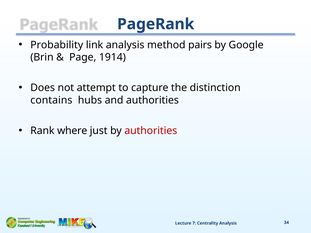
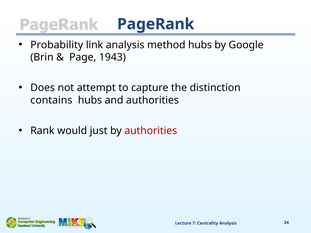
method pairs: pairs -> hubs
1914: 1914 -> 1943
where: where -> would
